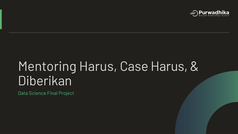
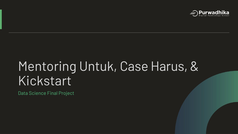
Mentoring Harus: Harus -> Untuk
Diberikan: Diberikan -> Kickstart
